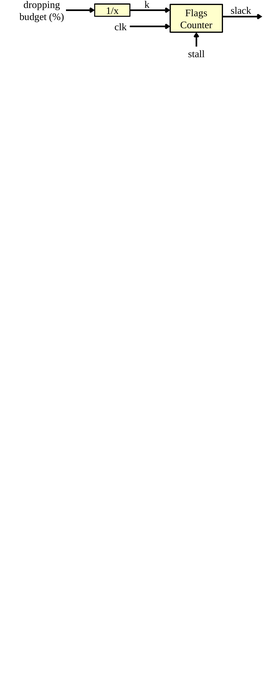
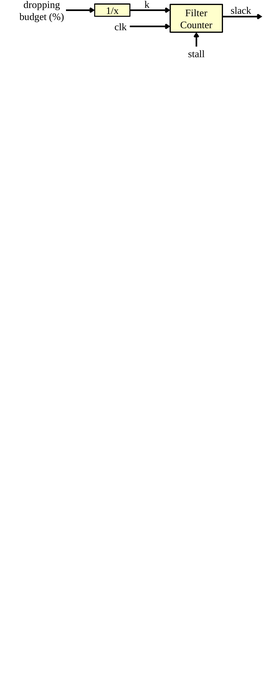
Flags: Flags -> Filter
